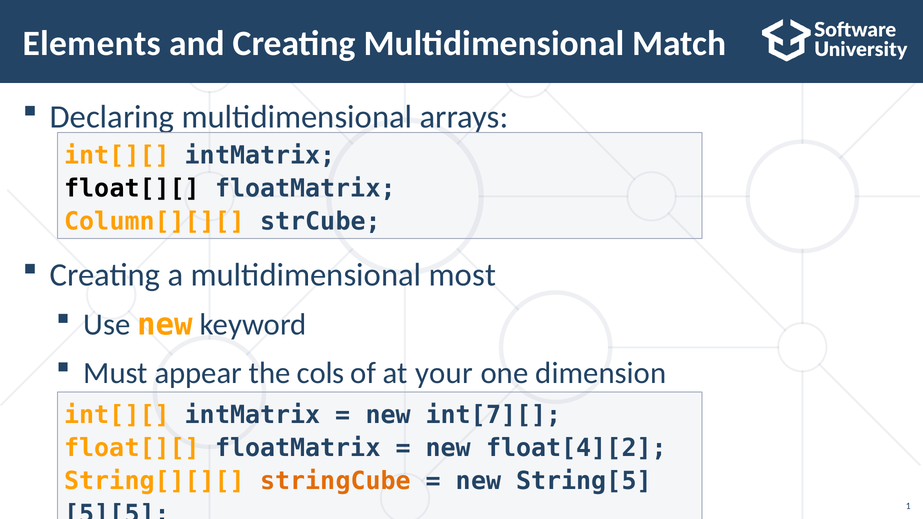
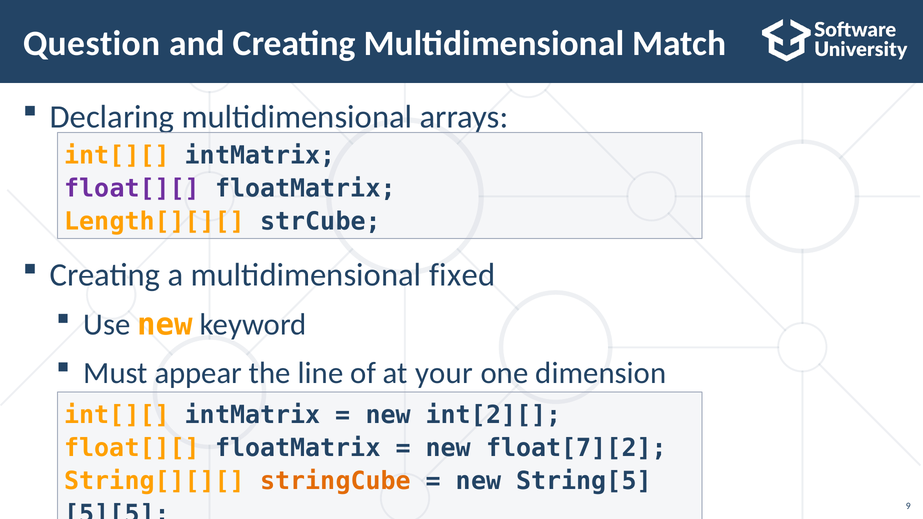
Elements: Elements -> Question
float[][ at (132, 189) colour: black -> purple
Column[][][: Column[][][ -> Length[][][
most: most -> fixed
cols: cols -> line
int[7][: int[7][ -> int[2][
float[4][2: float[4][2 -> float[7][2
1: 1 -> 9
